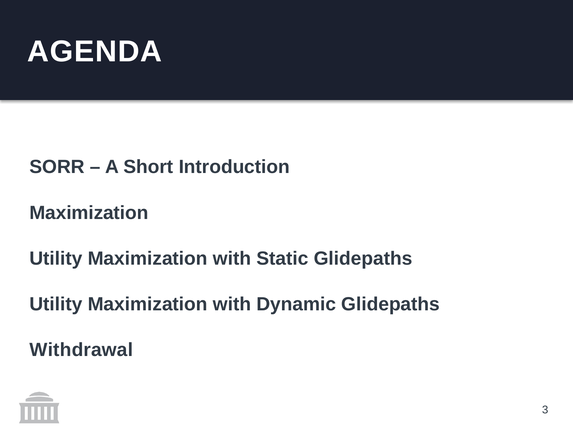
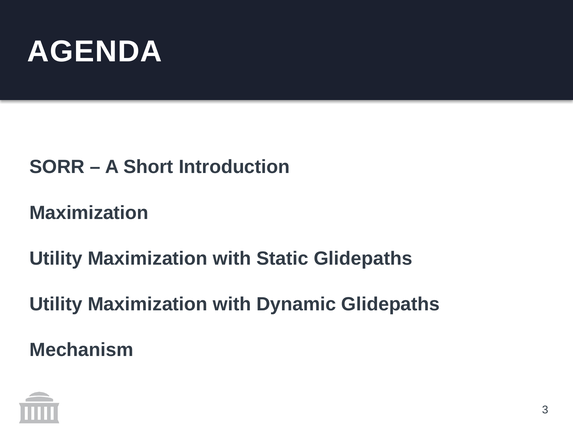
Withdrawal: Withdrawal -> Mechanism
